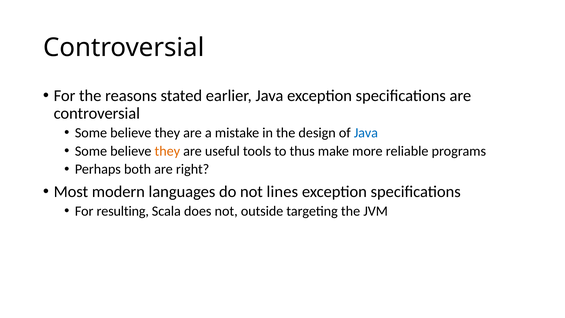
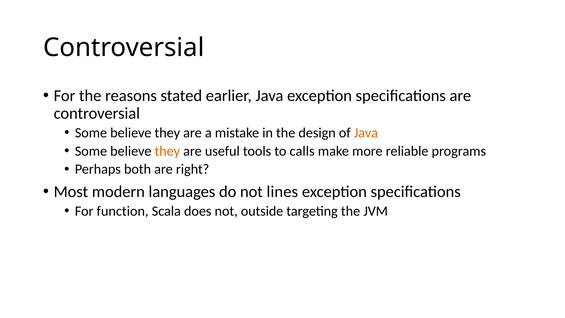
Java at (366, 133) colour: blue -> orange
thus: thus -> calls
resulting: resulting -> function
